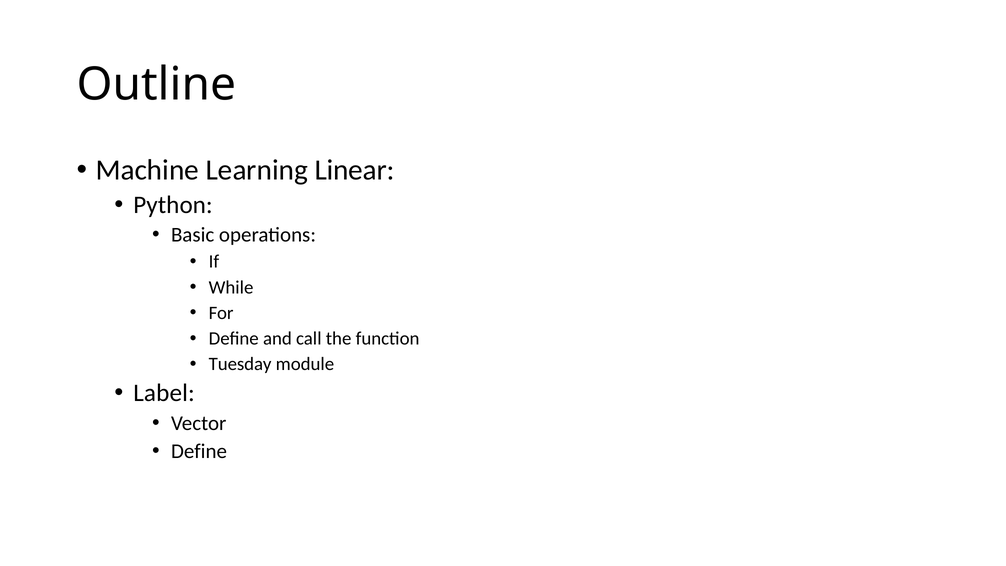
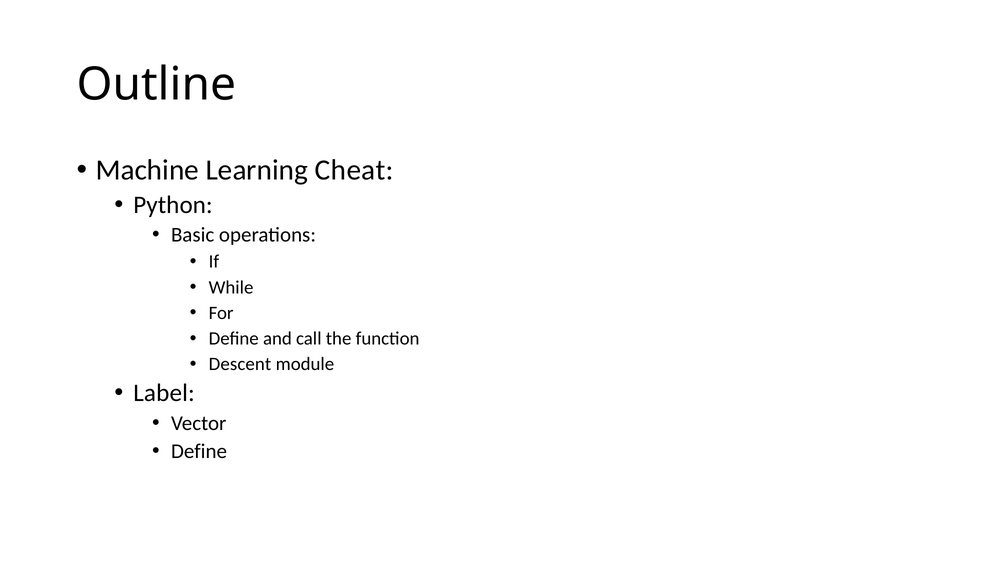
Linear: Linear -> Cheat
Tuesday: Tuesday -> Descent
